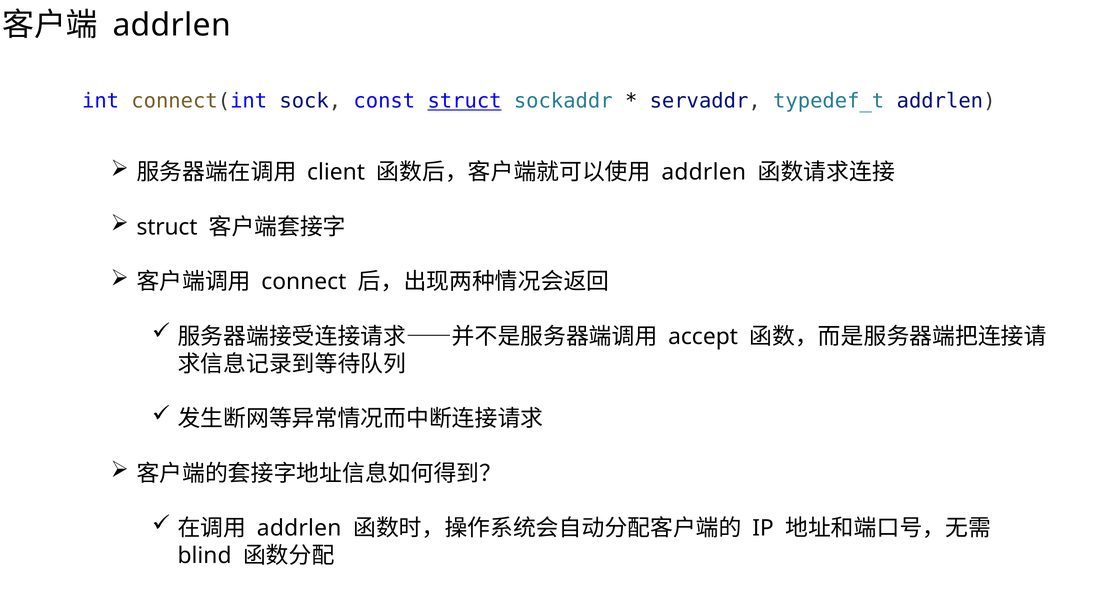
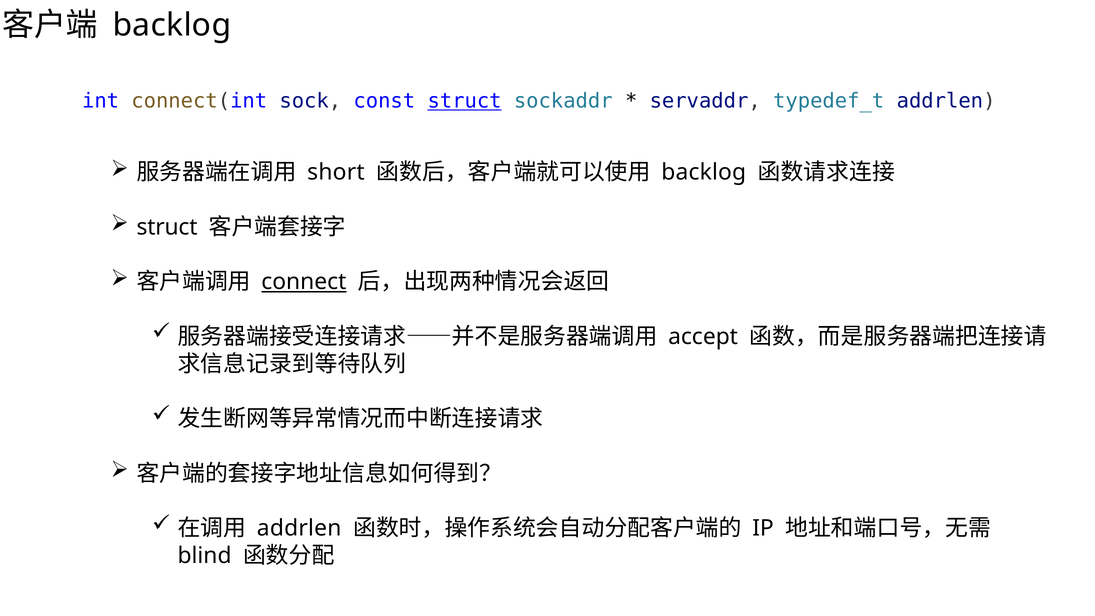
addrlen at (172, 25): addrlen -> backlog
client: client -> short
addrlen at (704, 172): addrlen -> backlog
connect underline: none -> present
